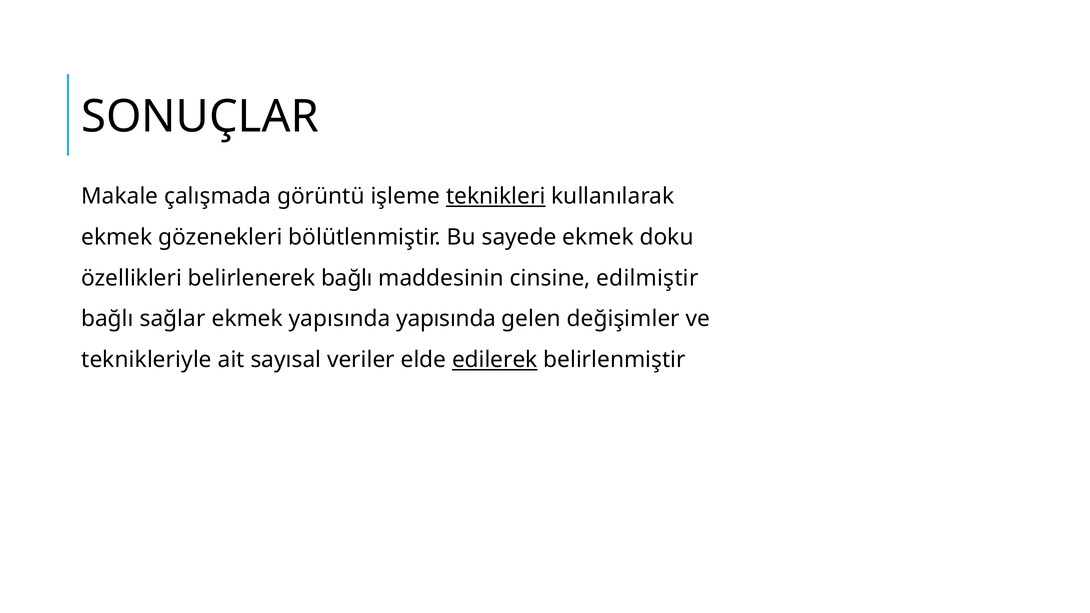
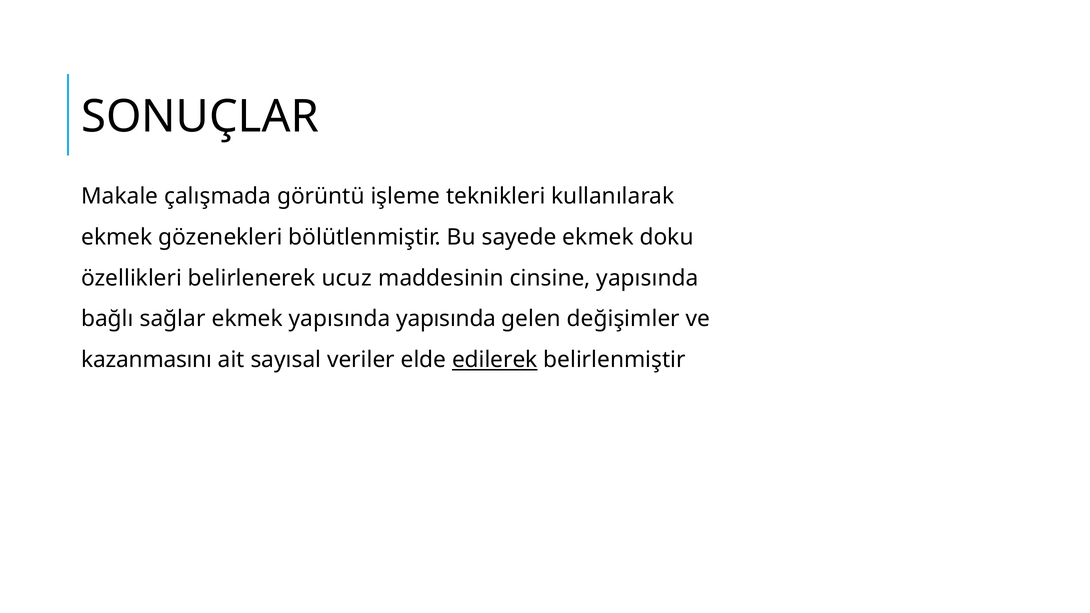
teknikleri underline: present -> none
belirlenerek bağlı: bağlı -> ucuz
cinsine edilmiştir: edilmiştir -> yapısında
teknikleriyle: teknikleriyle -> kazanmasını
